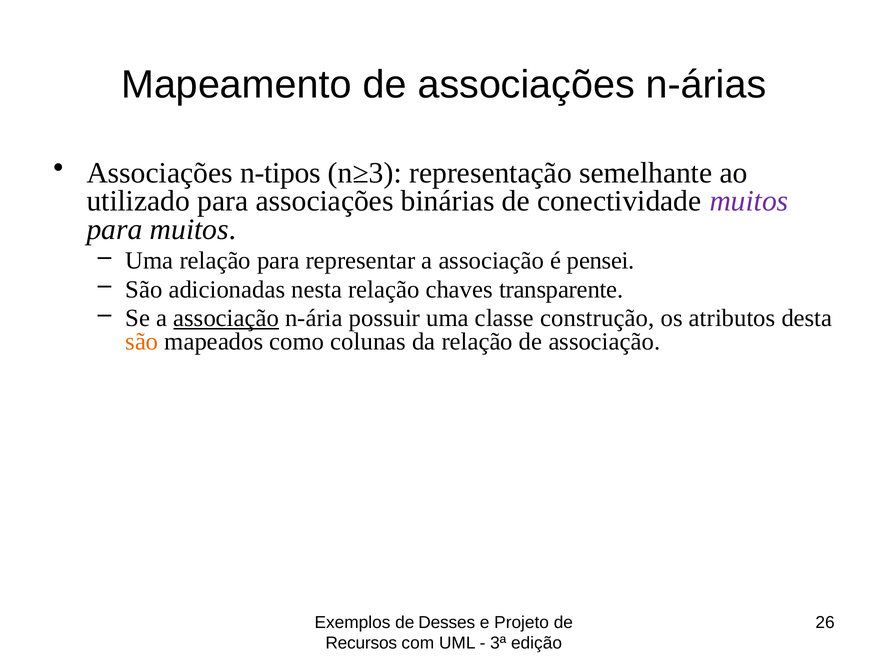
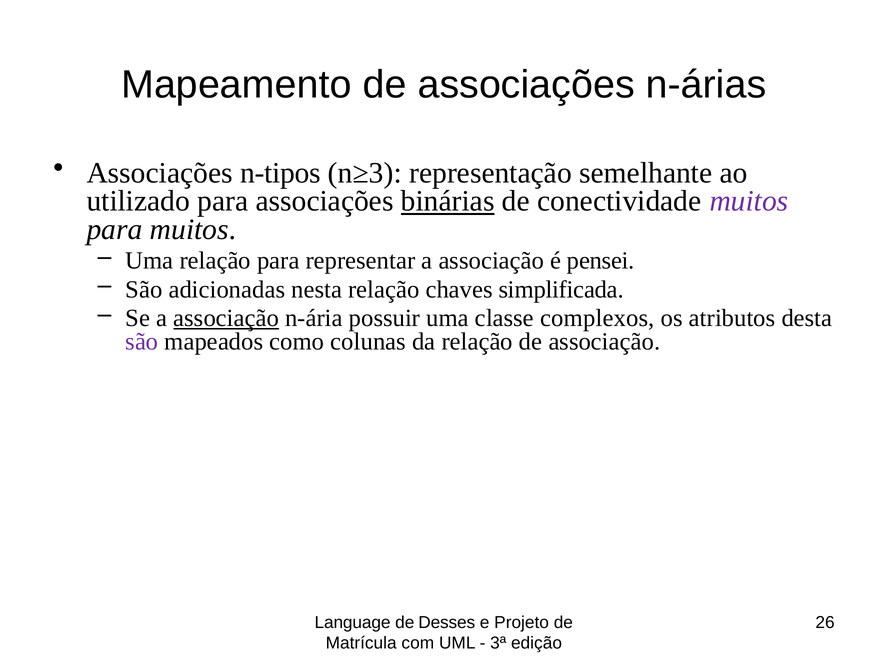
binárias underline: none -> present
transparente: transparente -> simplificada
construção: construção -> complexos
são at (142, 342) colour: orange -> purple
Exemplos: Exemplos -> Language
Recursos: Recursos -> Matrícula
